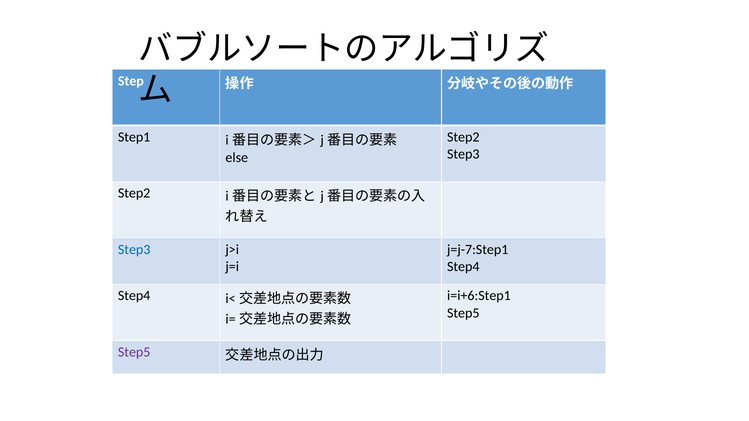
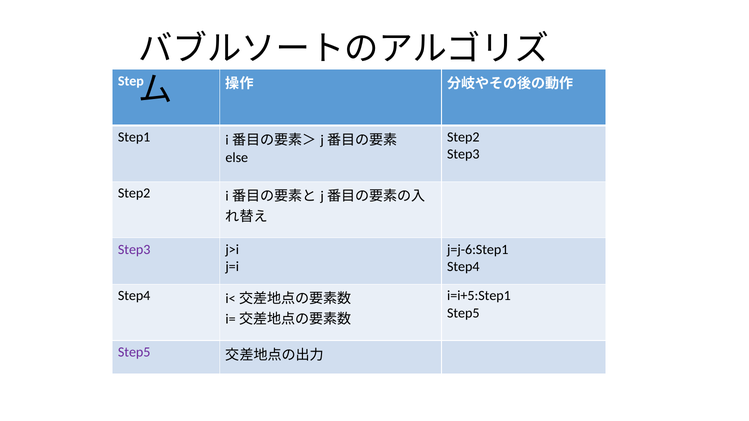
Step3 at (134, 250) colour: blue -> purple
j=j-7:Step1: j=j-7:Step1 -> j=j-6:Step1
i=i+6:Step1: i=i+6:Step1 -> i=i+5:Step1
